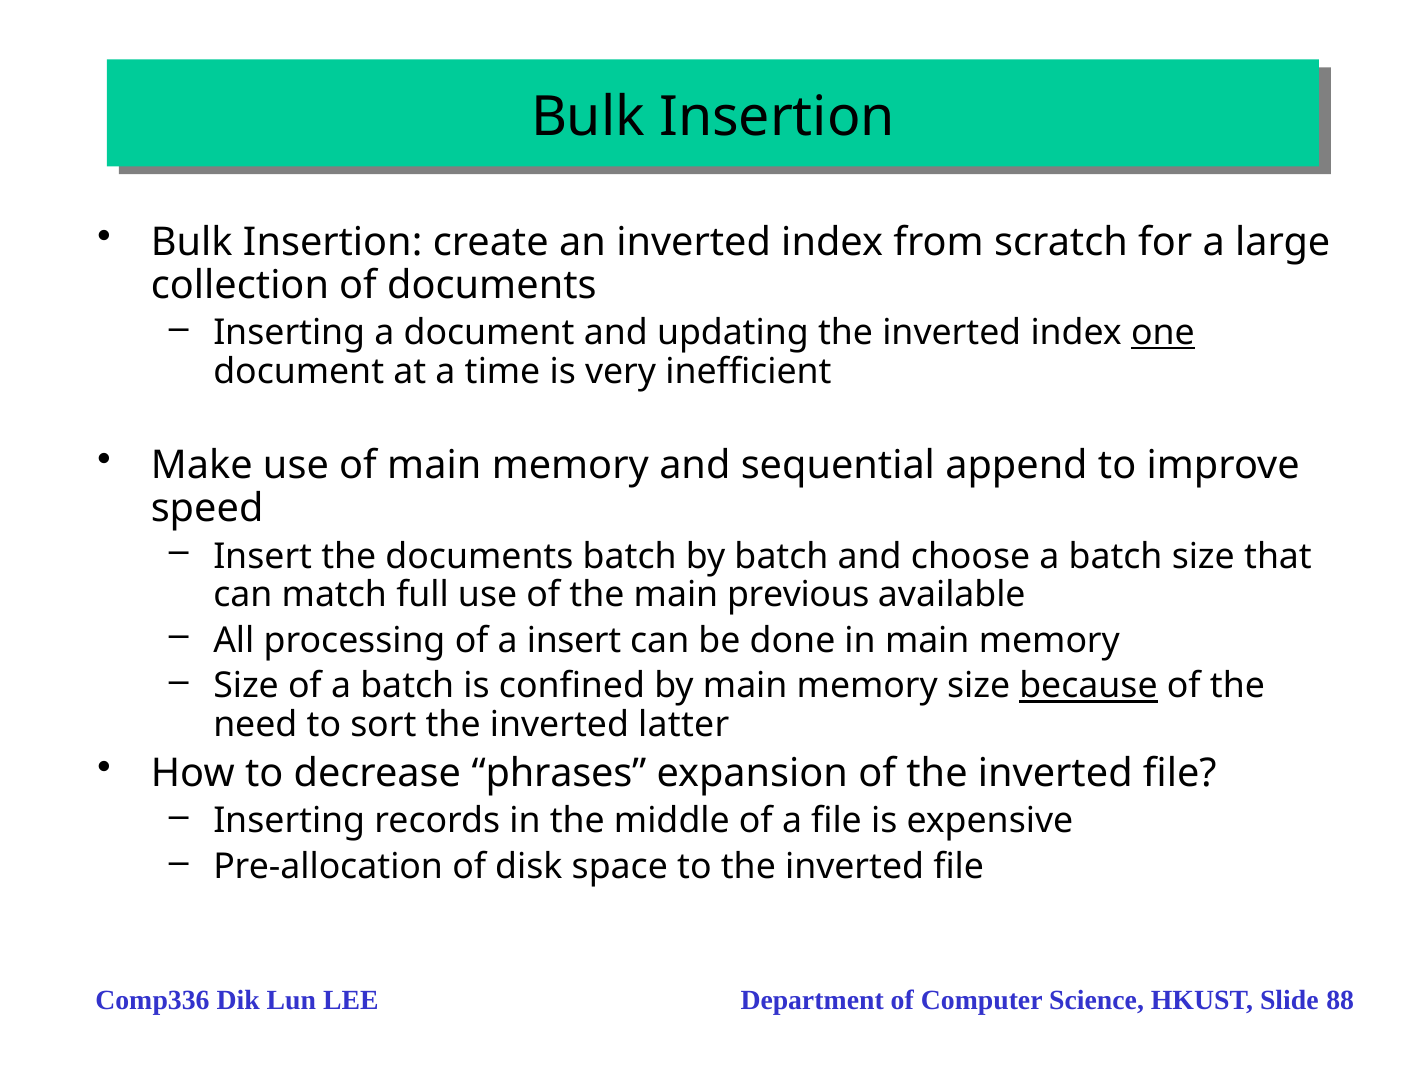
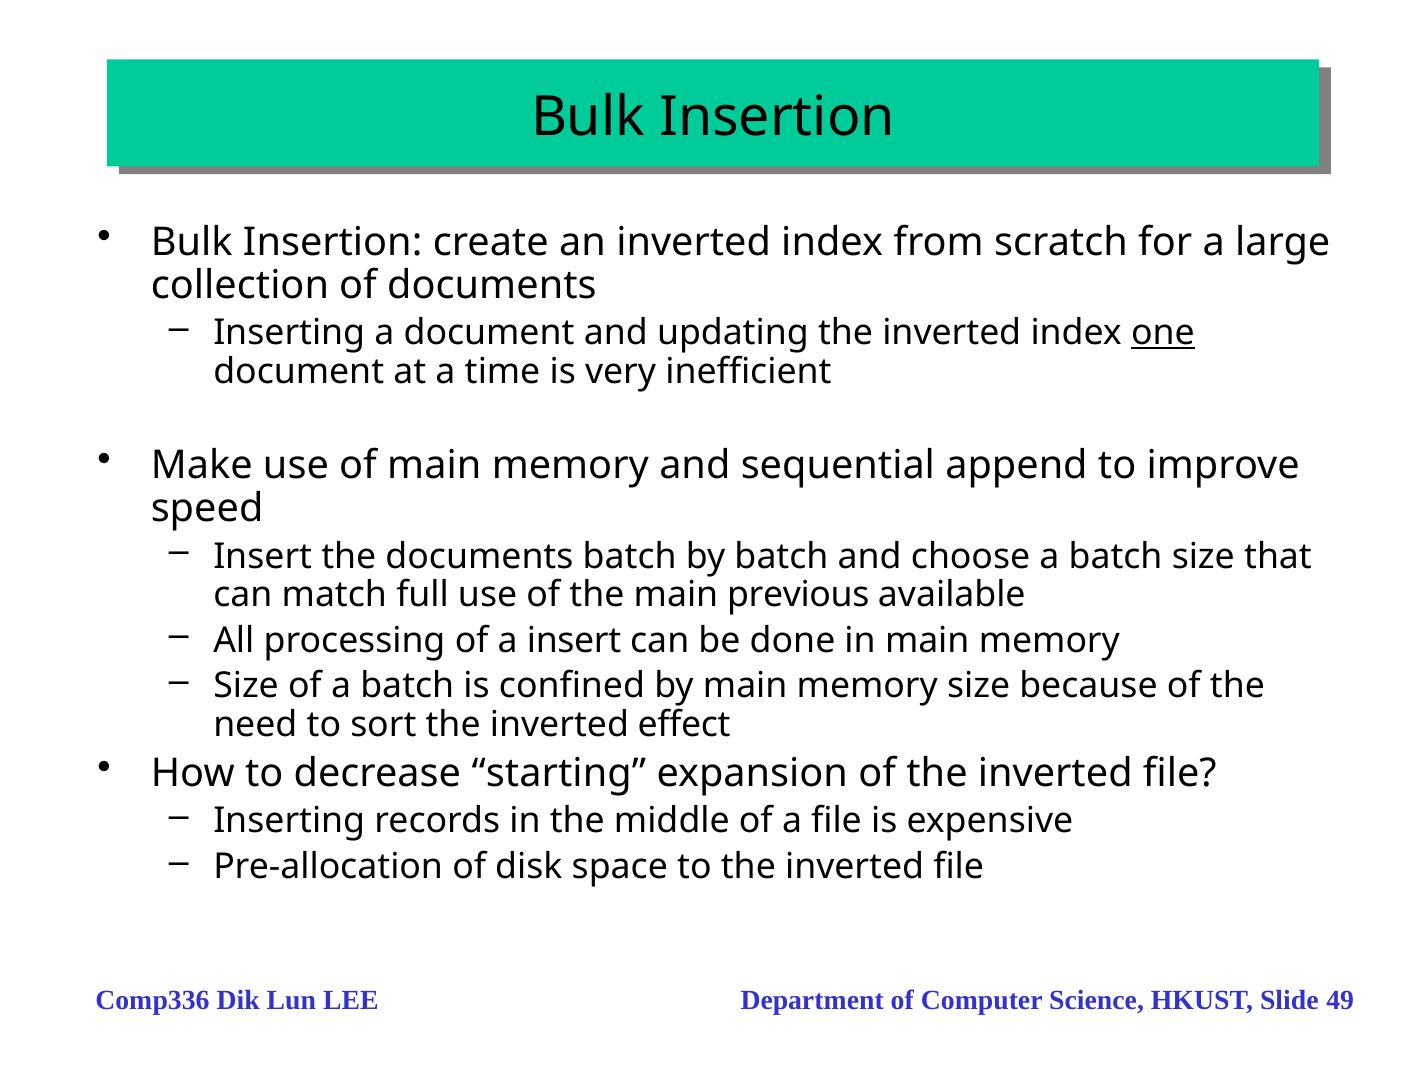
because underline: present -> none
latter: latter -> effect
phrases: phrases -> starting
88: 88 -> 49
